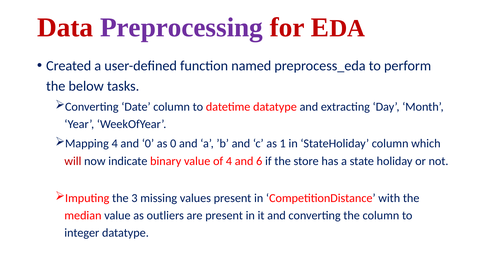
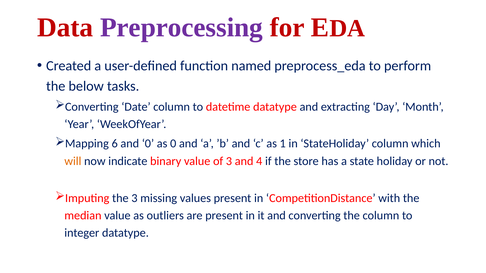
Mapping 4: 4 -> 6
will colour: red -> orange
of 4: 4 -> 3
6: 6 -> 4
